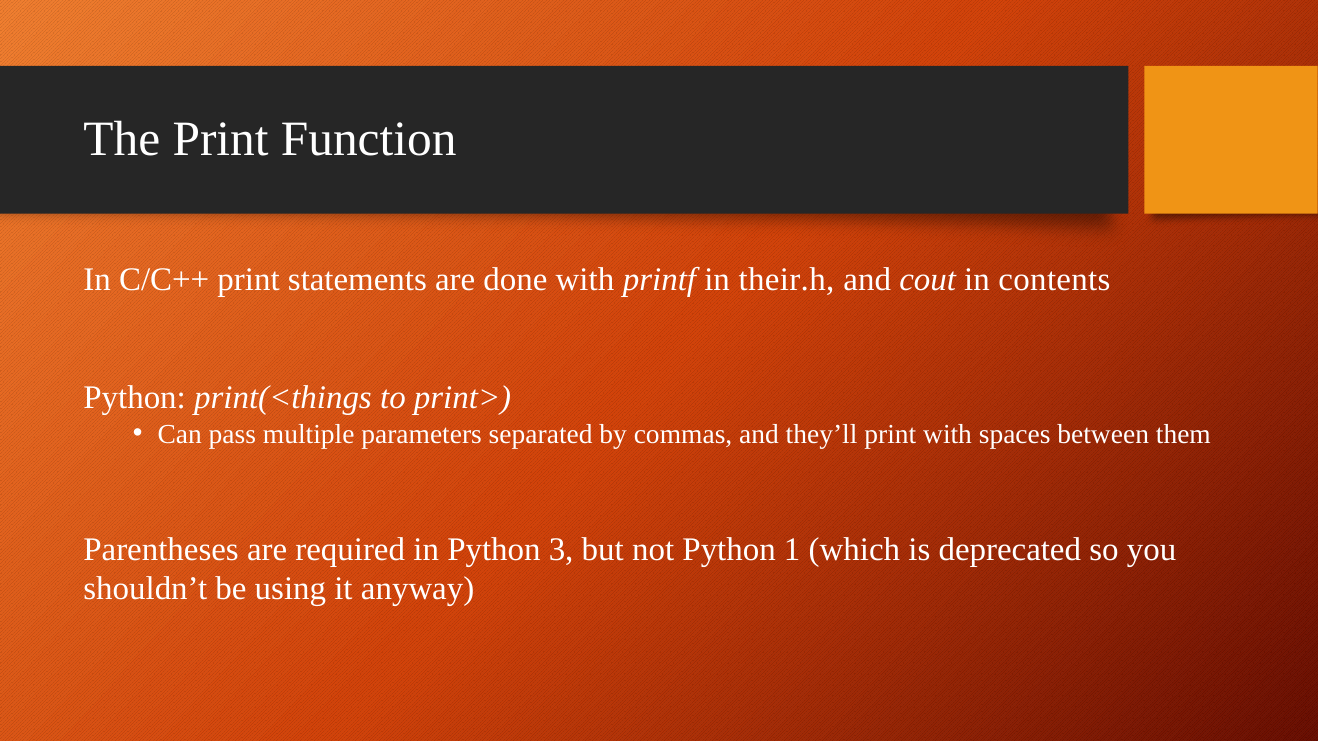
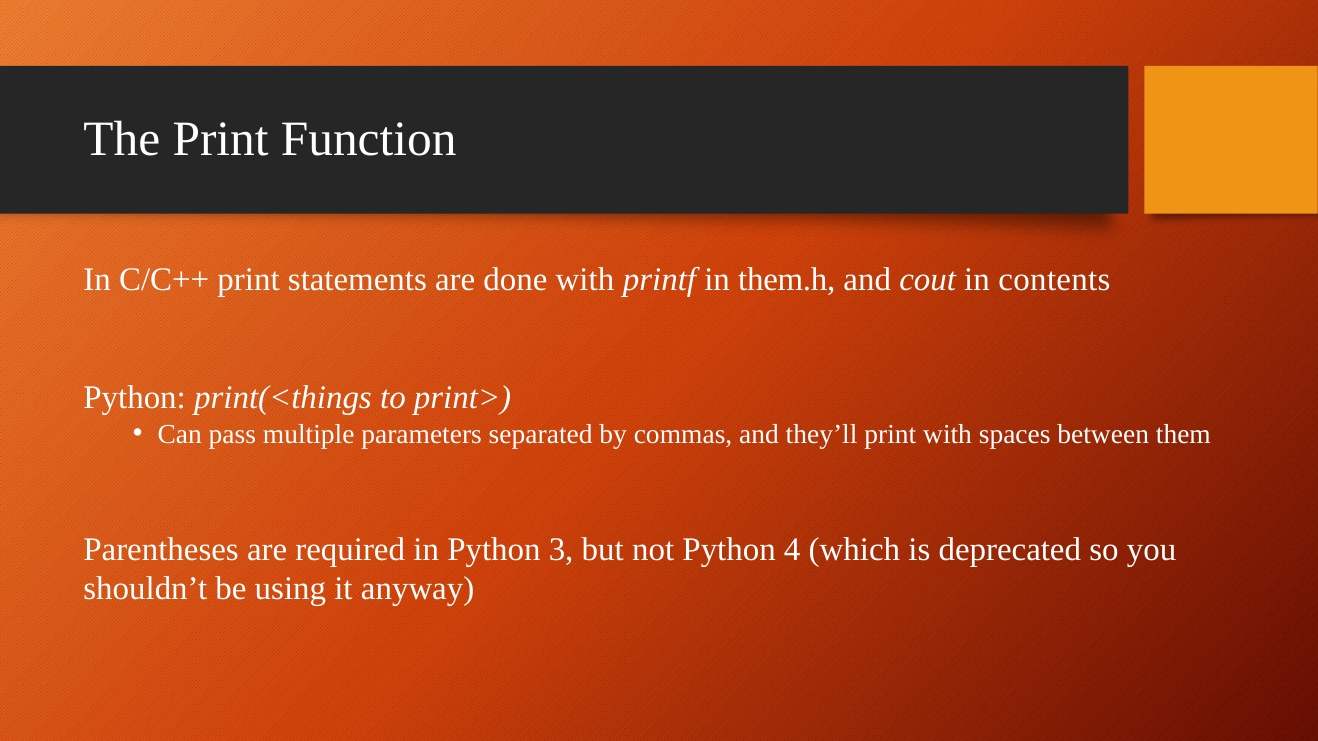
their.h: their.h -> them.h
1: 1 -> 4
